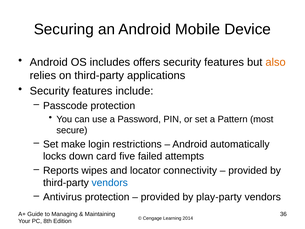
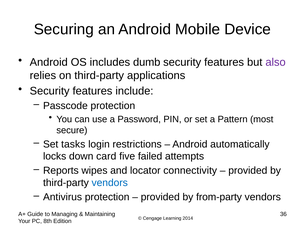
offers: offers -> dumb
also colour: orange -> purple
make: make -> tasks
play-party: play-party -> from-party
